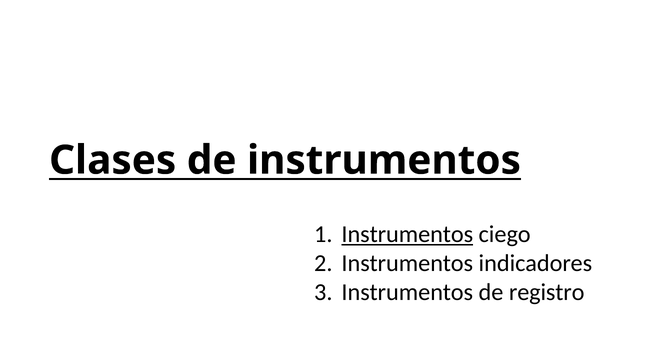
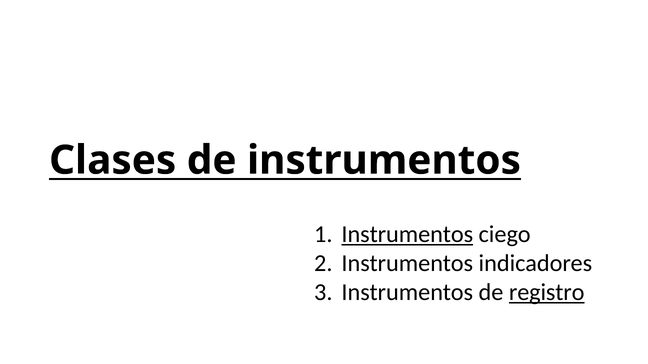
registro underline: none -> present
